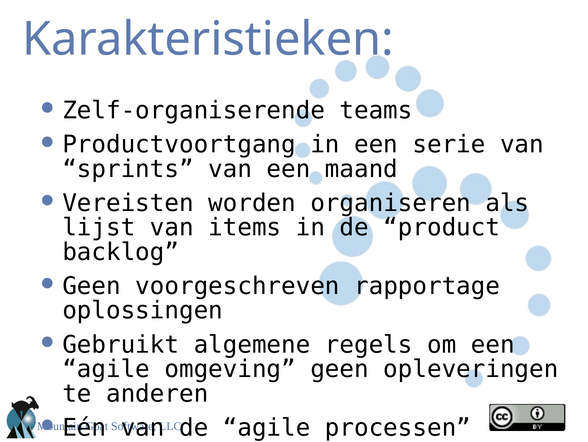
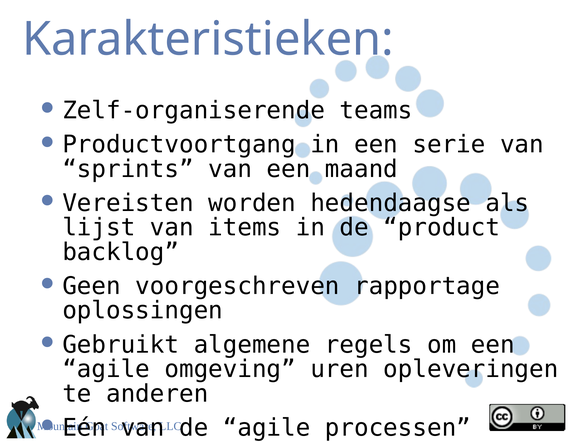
organiseren: organiseren -> hedendaagse
omgeving geen: geen -> uren
